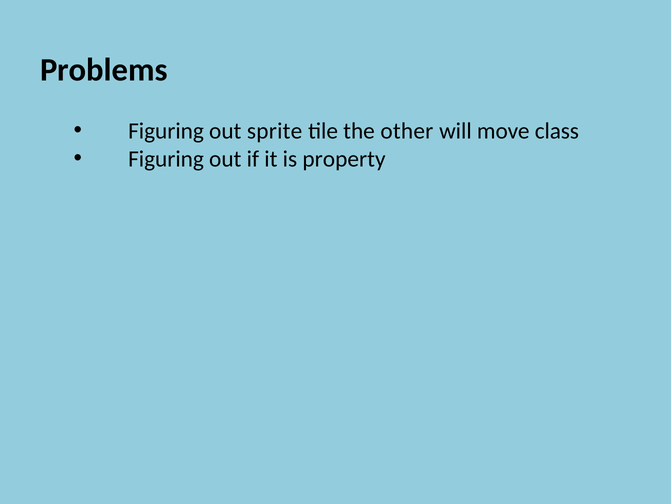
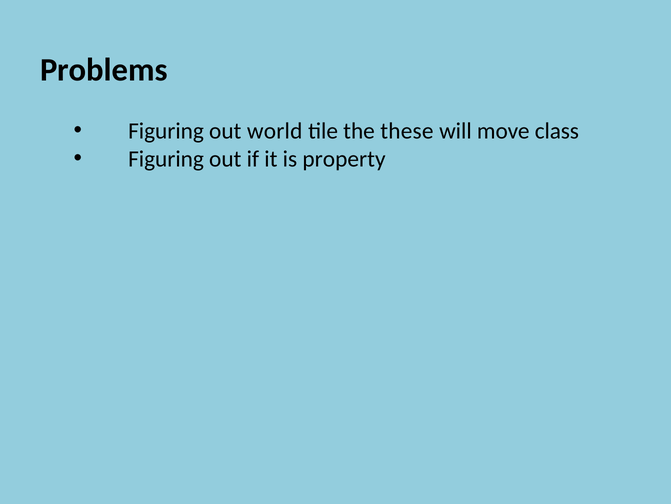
sprite: sprite -> world
other: other -> these
